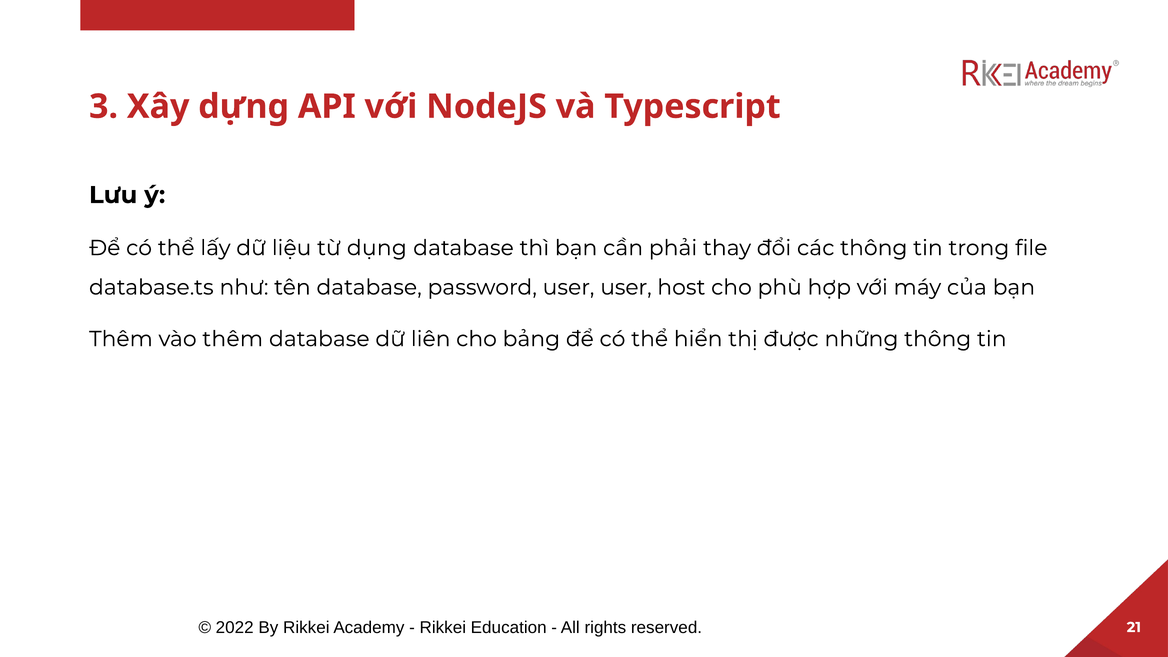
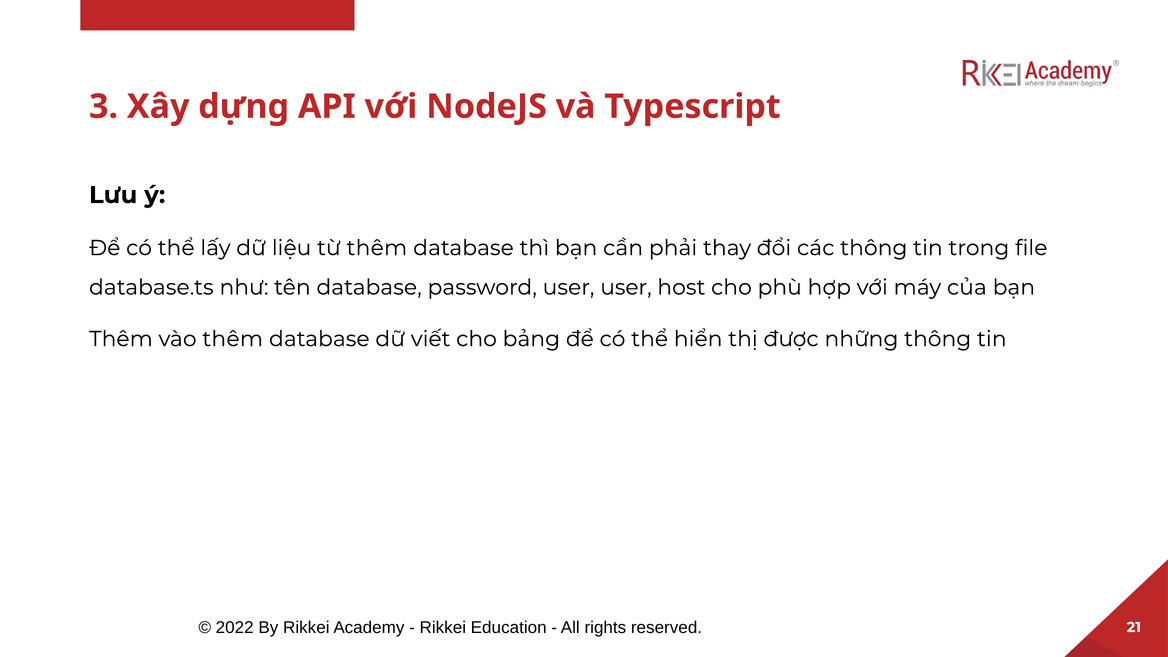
từ dụng: dụng -> thêm
liên: liên -> viết
